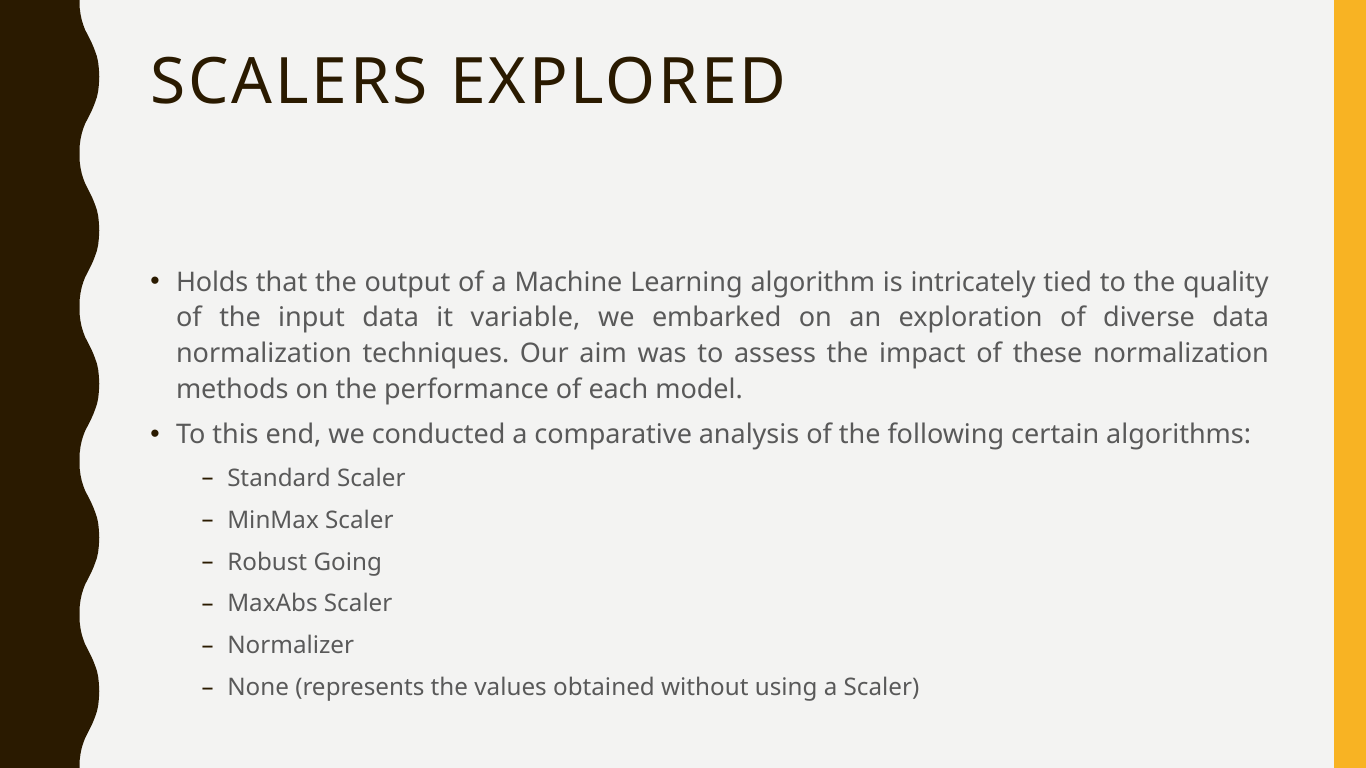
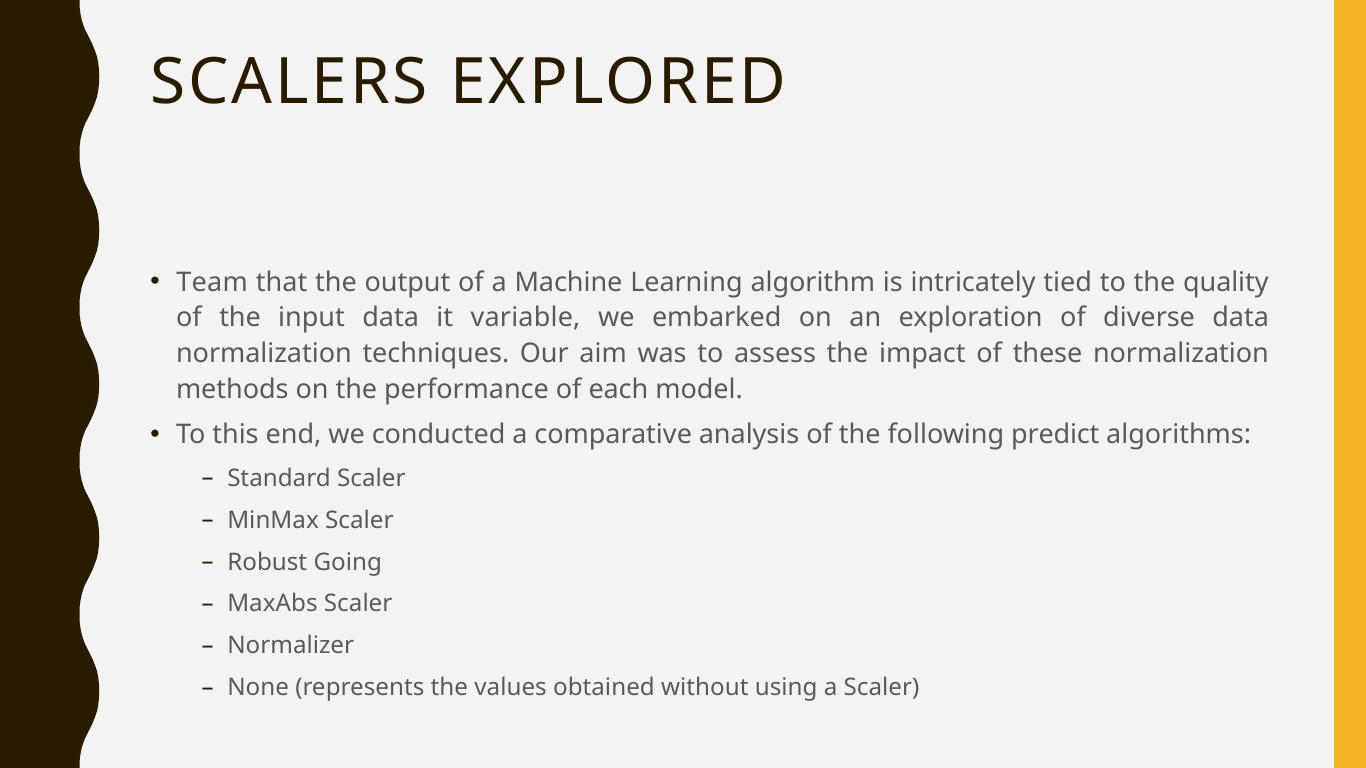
Holds: Holds -> Team
certain: certain -> predict
